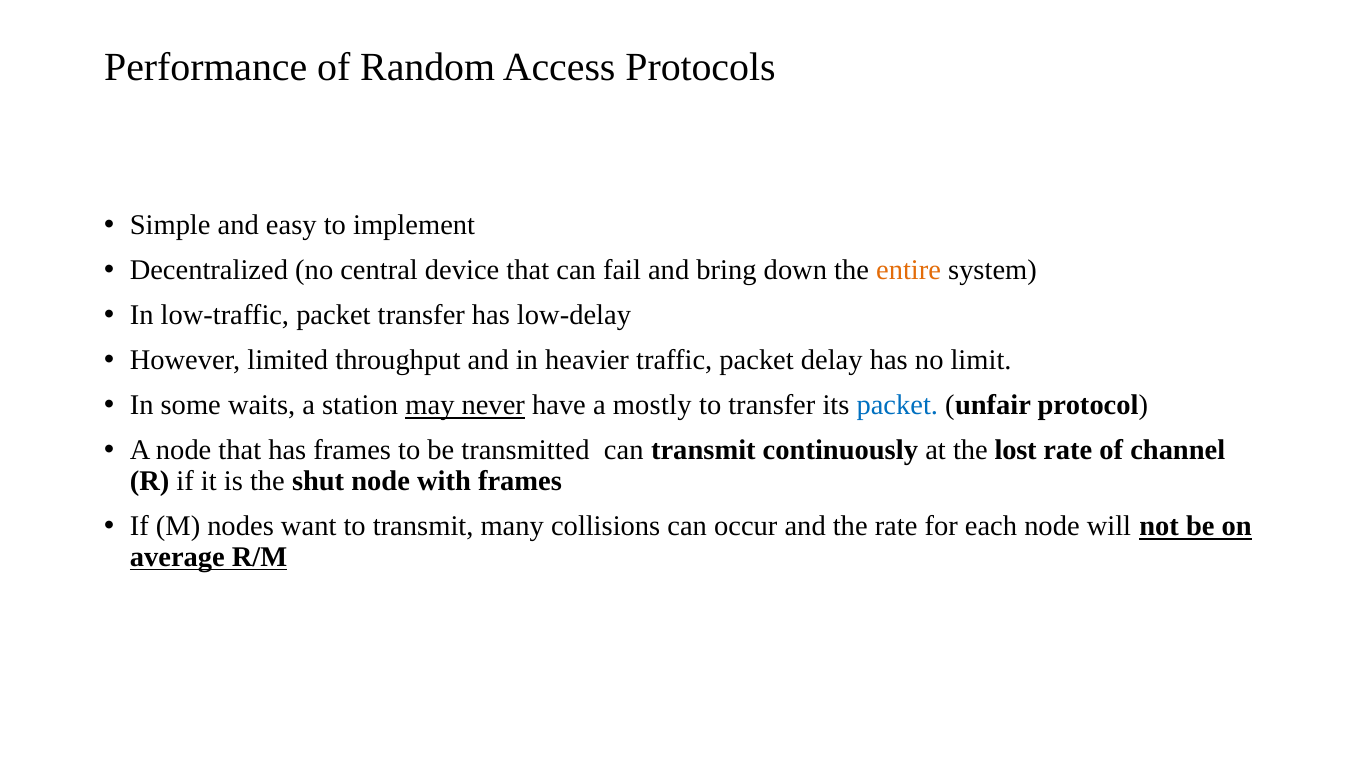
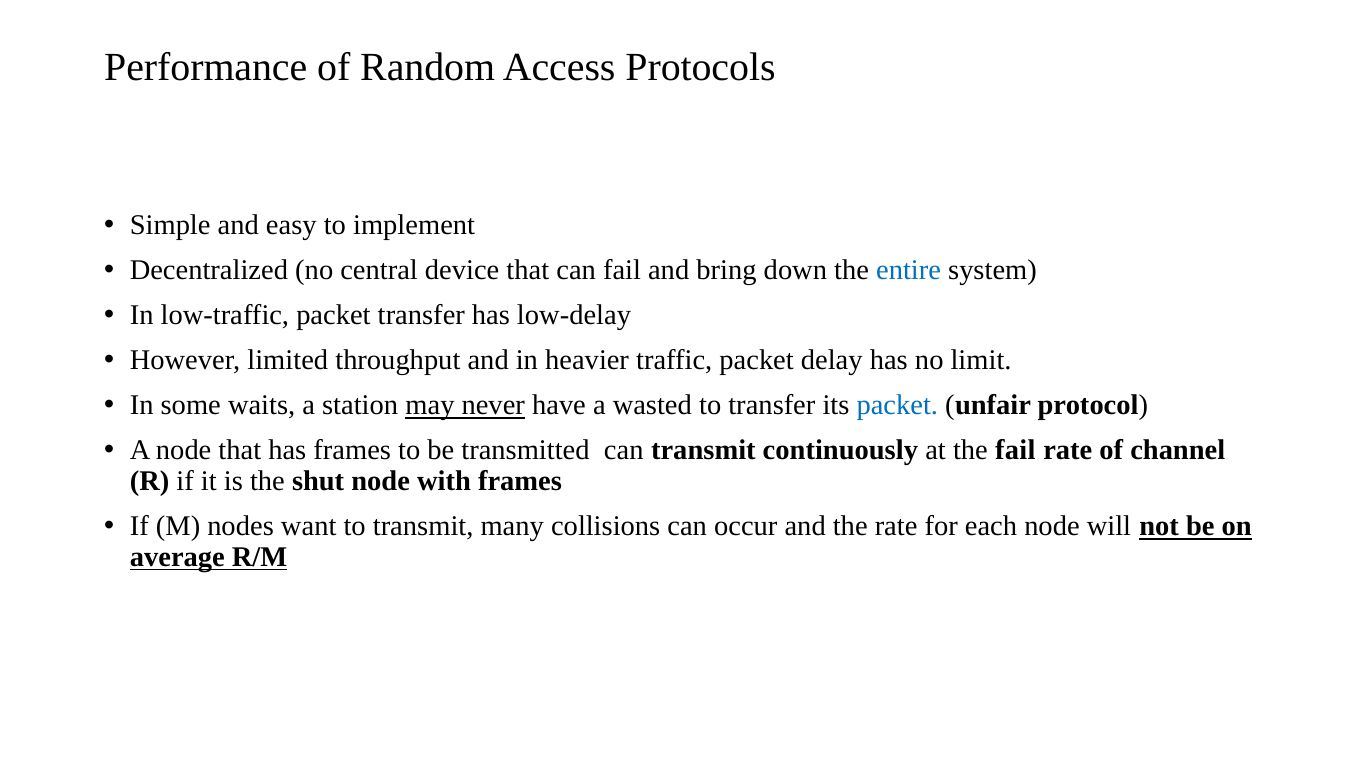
entire colour: orange -> blue
mostly: mostly -> wasted
the lost: lost -> fail
